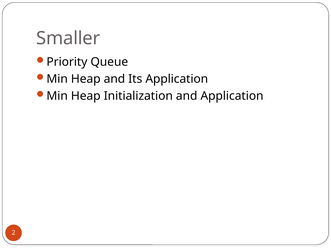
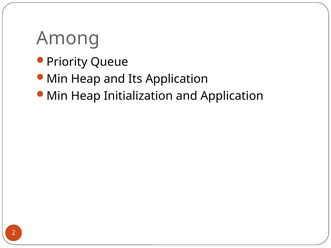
Smaller: Smaller -> Among
